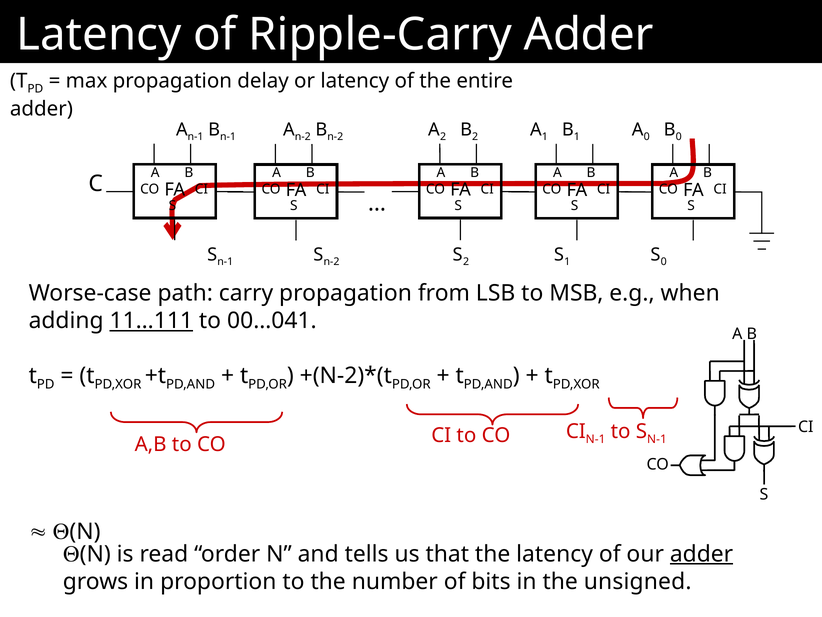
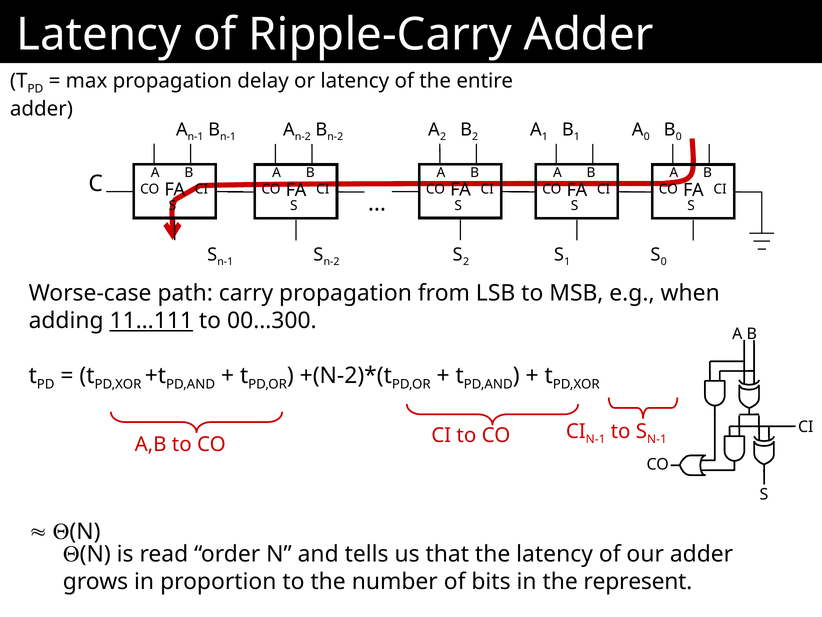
00…041: 00…041 -> 00…300
adder at (702, 554) underline: present -> none
unsigned: unsigned -> represent
